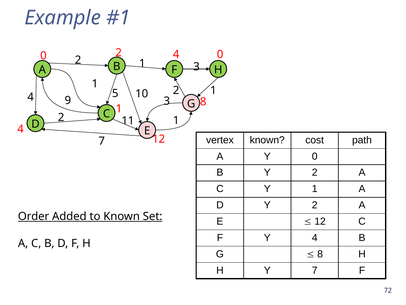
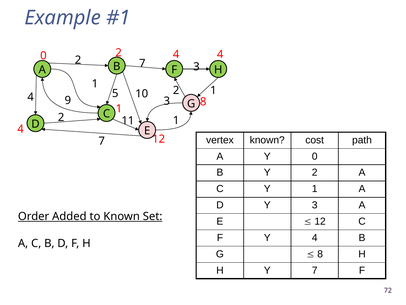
2 4 0: 0 -> 4
2 1: 1 -> 7
D Y 2: 2 -> 3
